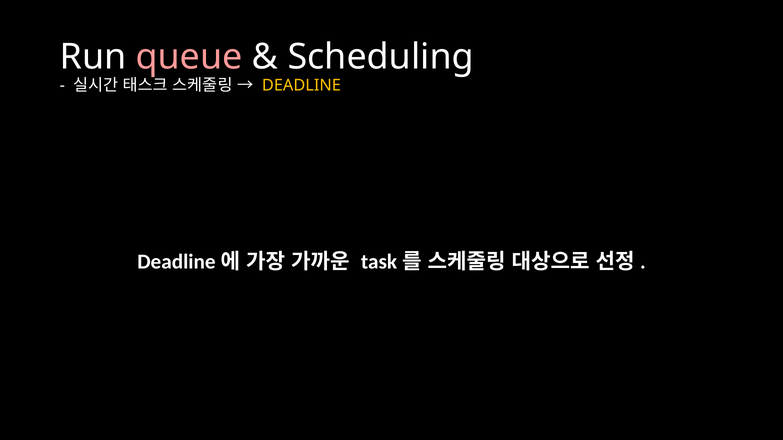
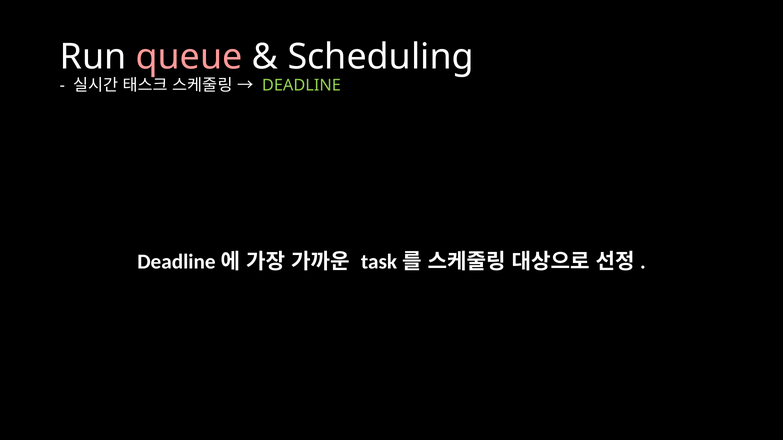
DEADLINE colour: yellow -> light green
